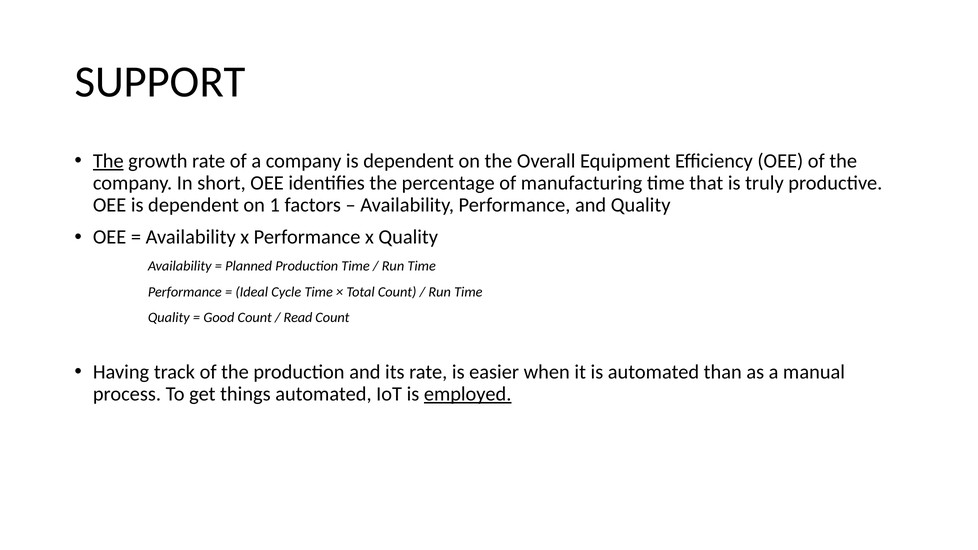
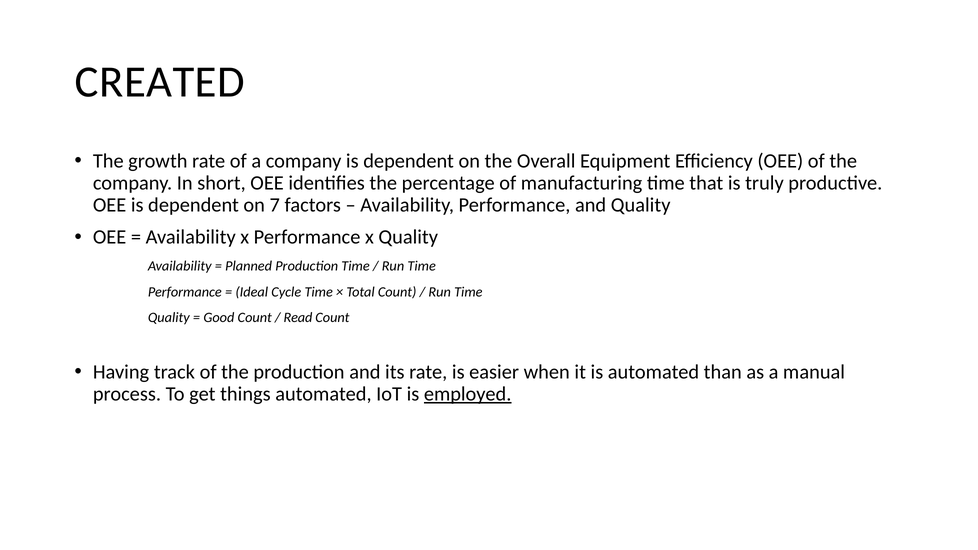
SUPPORT: SUPPORT -> CREATED
The at (108, 161) underline: present -> none
1: 1 -> 7
